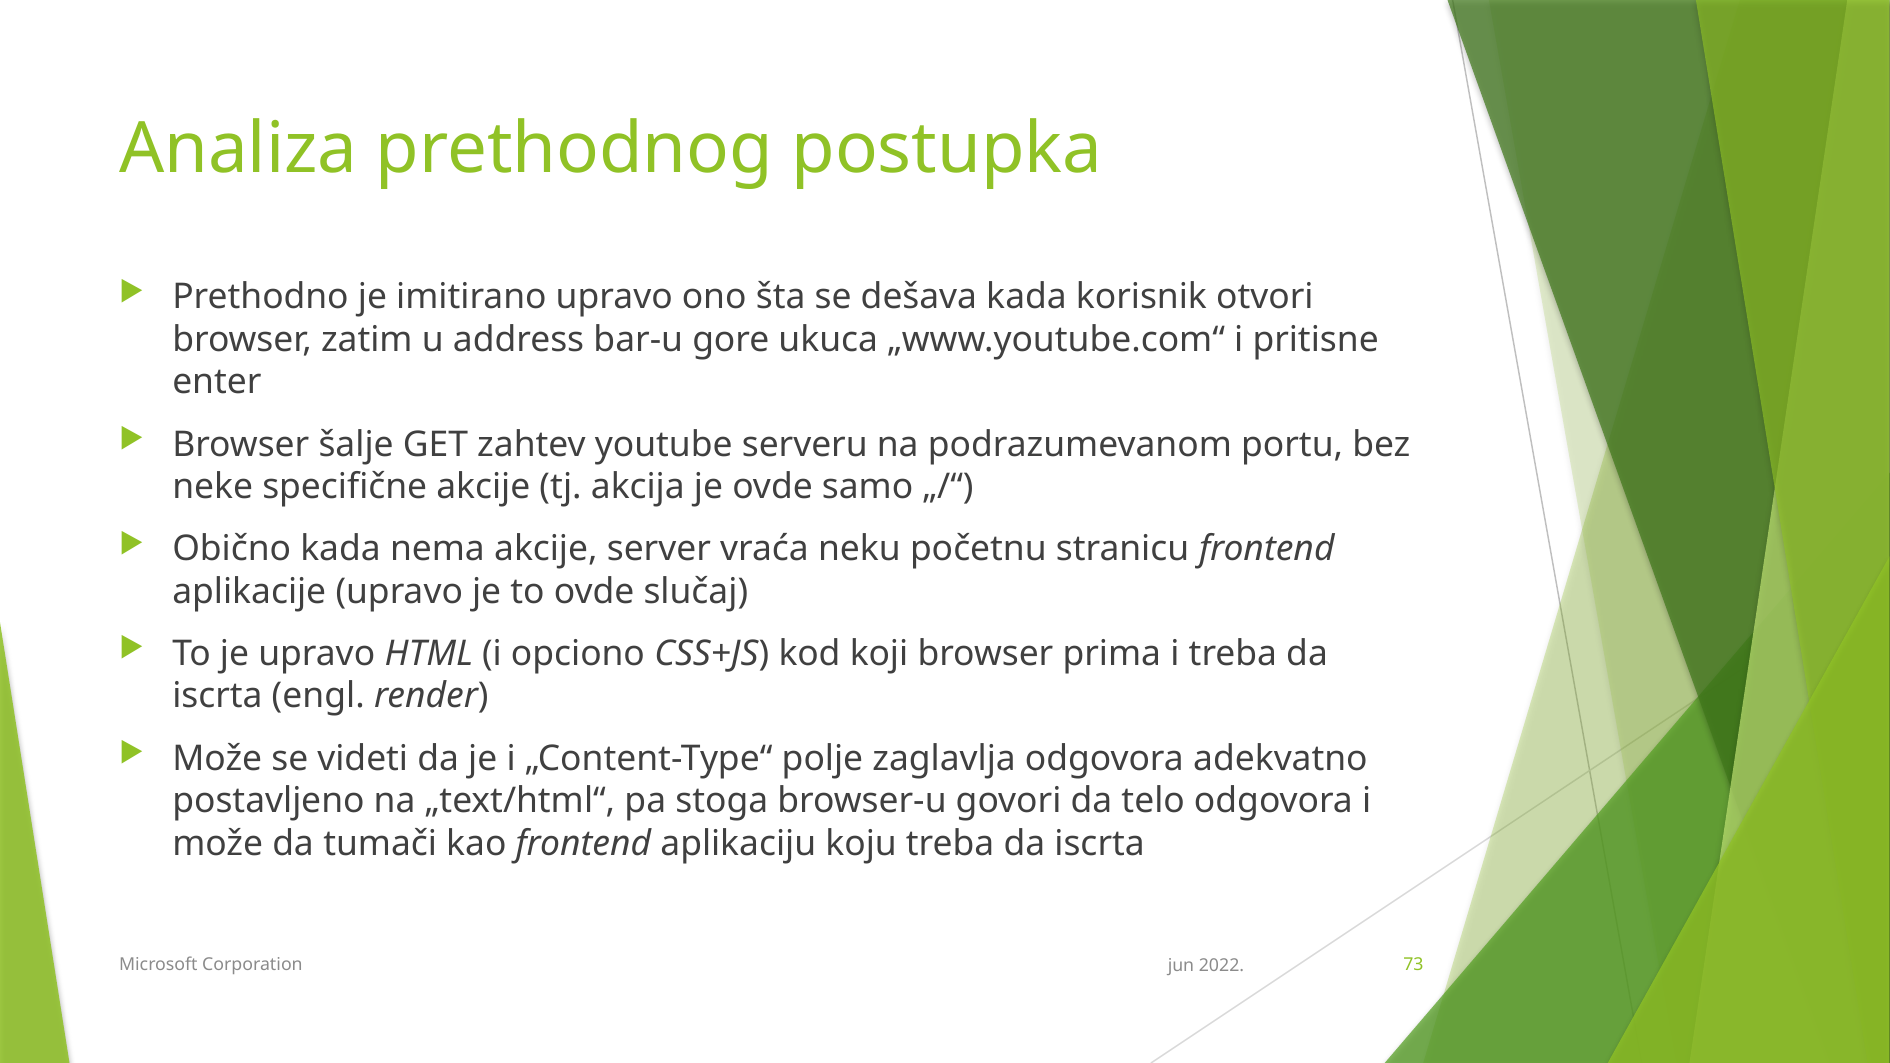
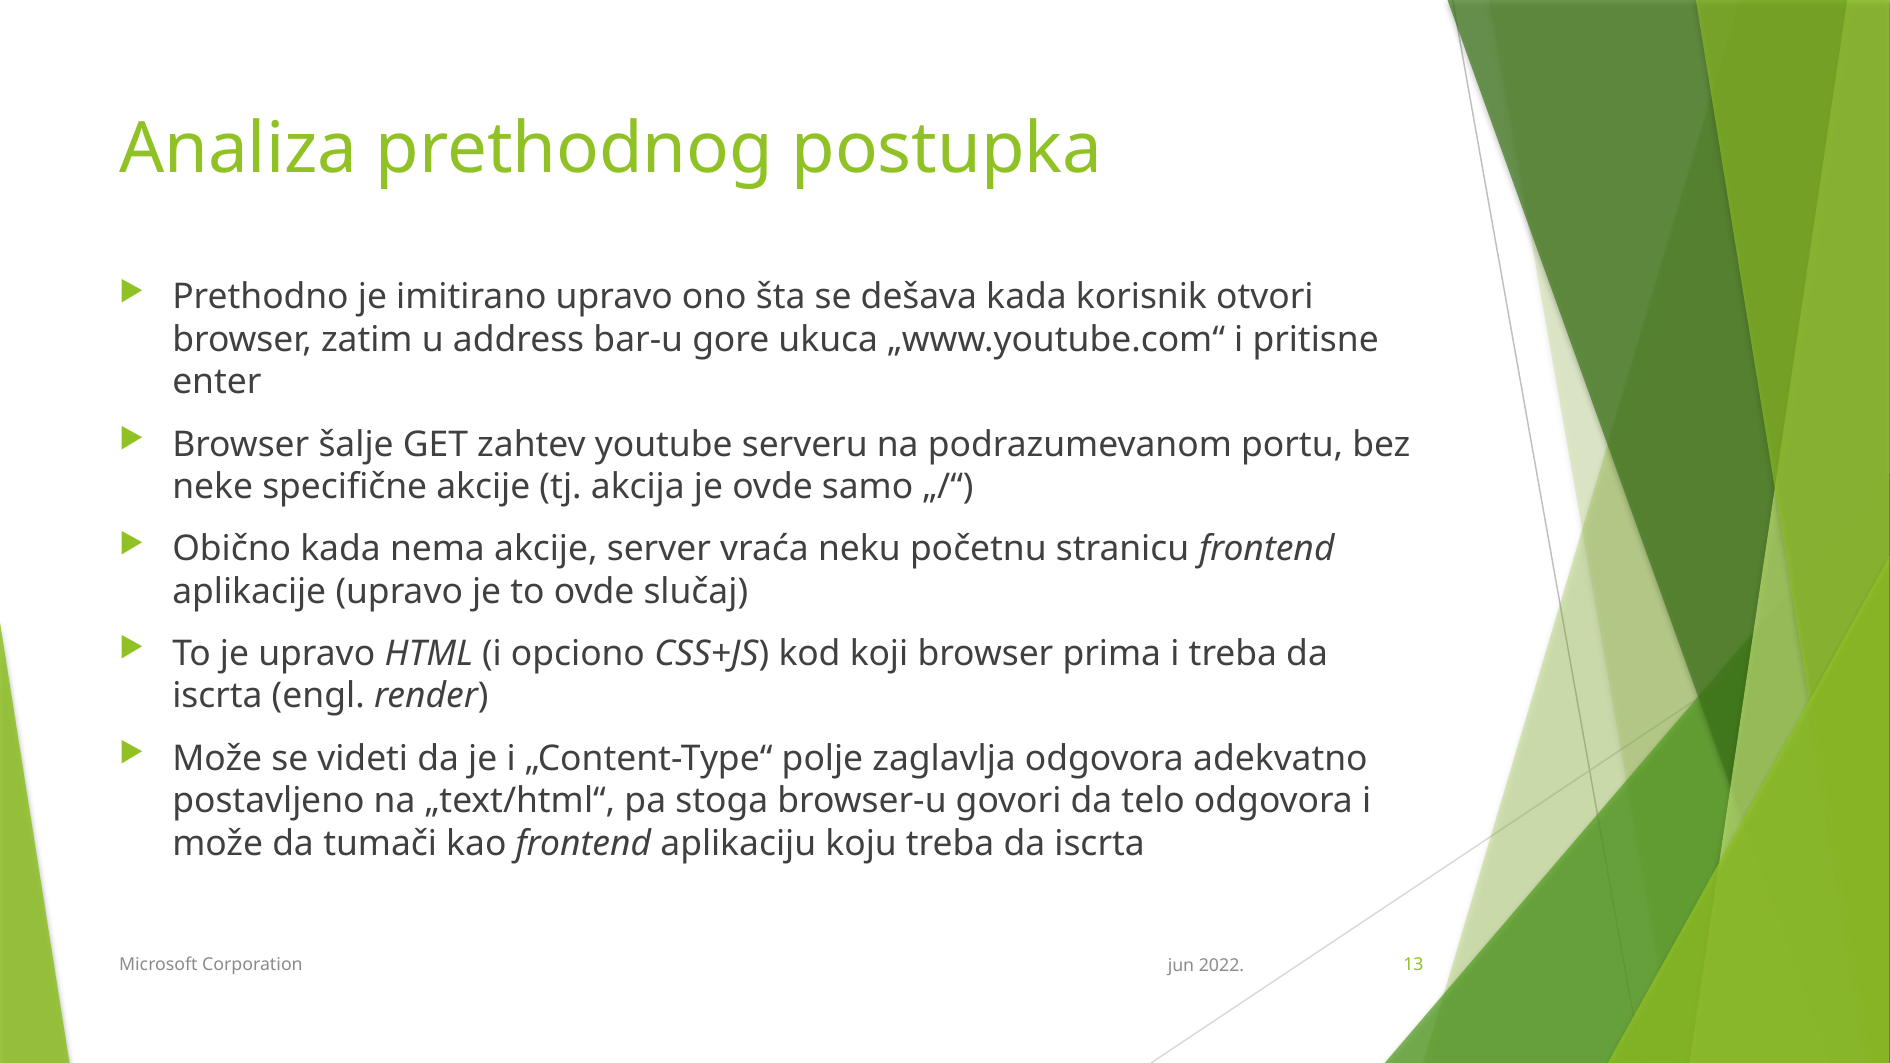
73: 73 -> 13
